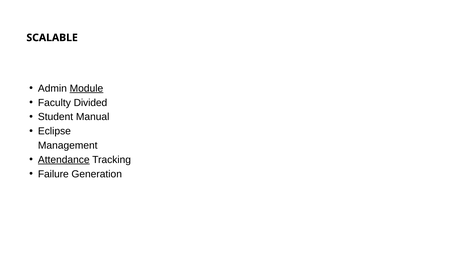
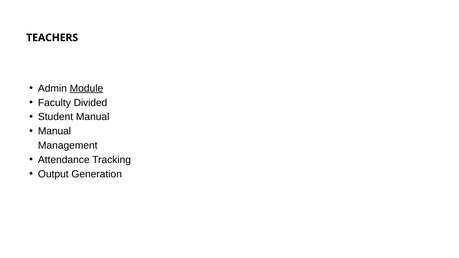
SCALABLE: SCALABLE -> TEACHERS
Eclipse at (54, 131): Eclipse -> Manual
Attendance underline: present -> none
Failure: Failure -> Output
